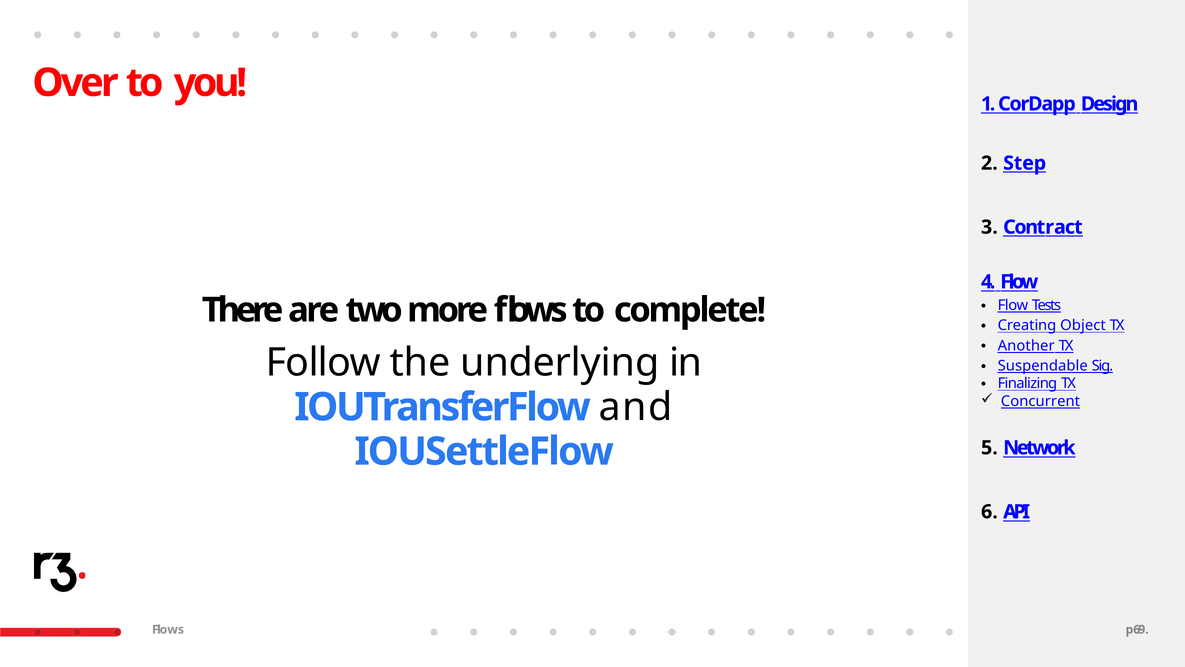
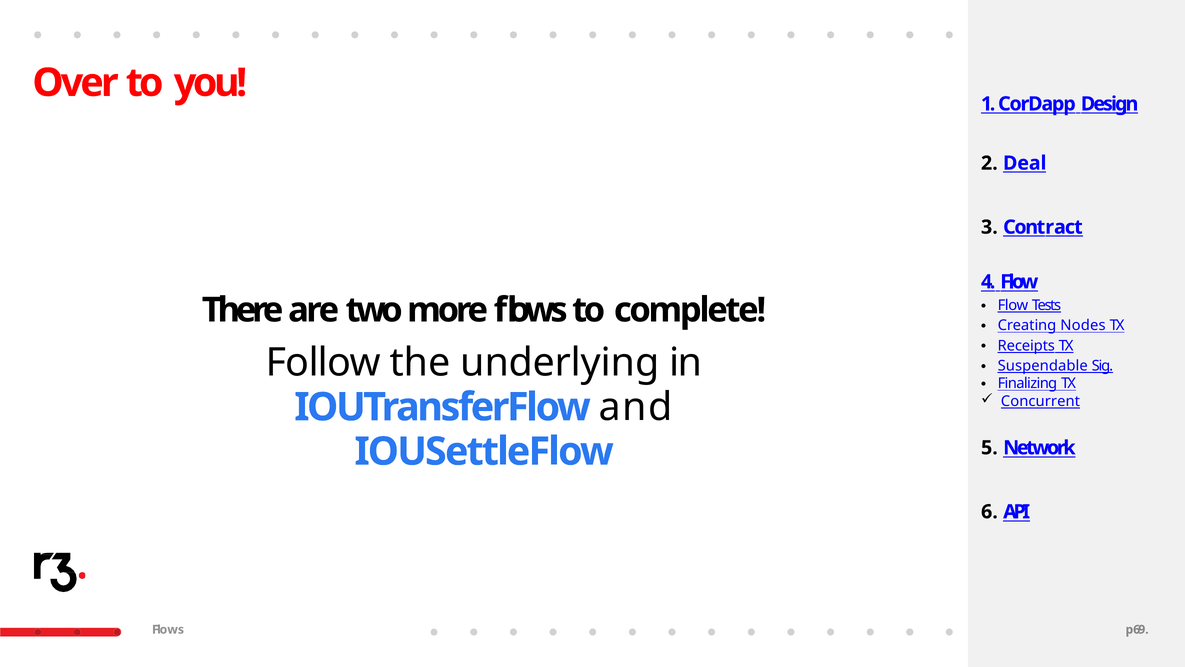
Step: Step -> Deal
Object: Object -> Nodes
Another: Another -> Receipts
